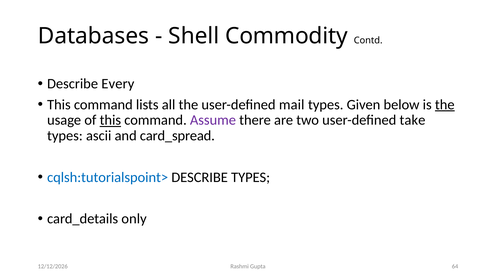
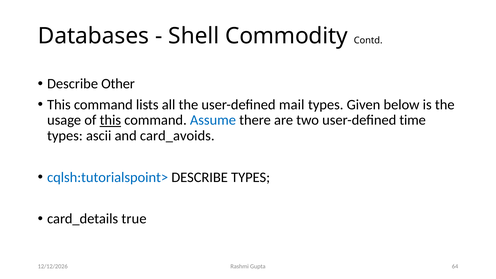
Every: Every -> Other
the at (445, 105) underline: present -> none
Assume colour: purple -> blue
take: take -> time
card_spread: card_spread -> card_avoids
only: only -> true
